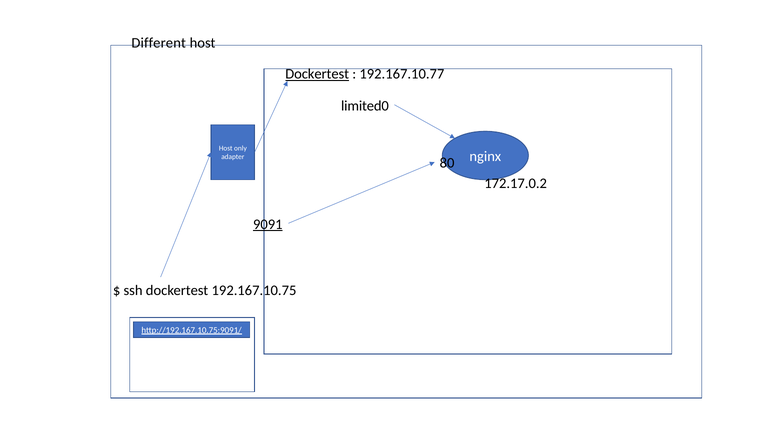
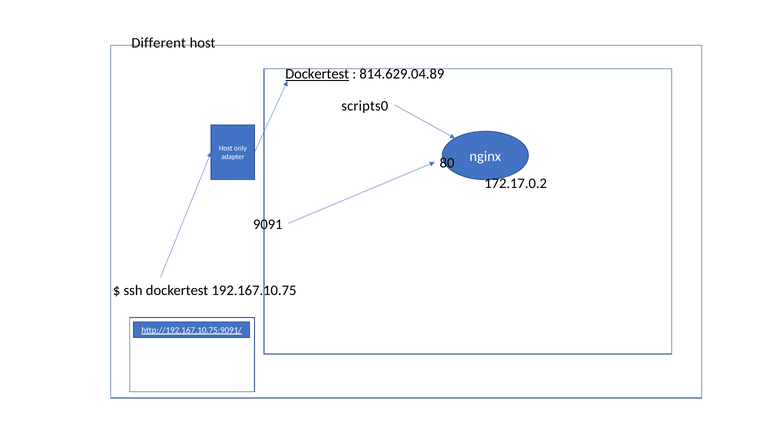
192.167.10.77: 192.167.10.77 -> 814.629.04.89
limited0: limited0 -> scripts0
9091 underline: present -> none
